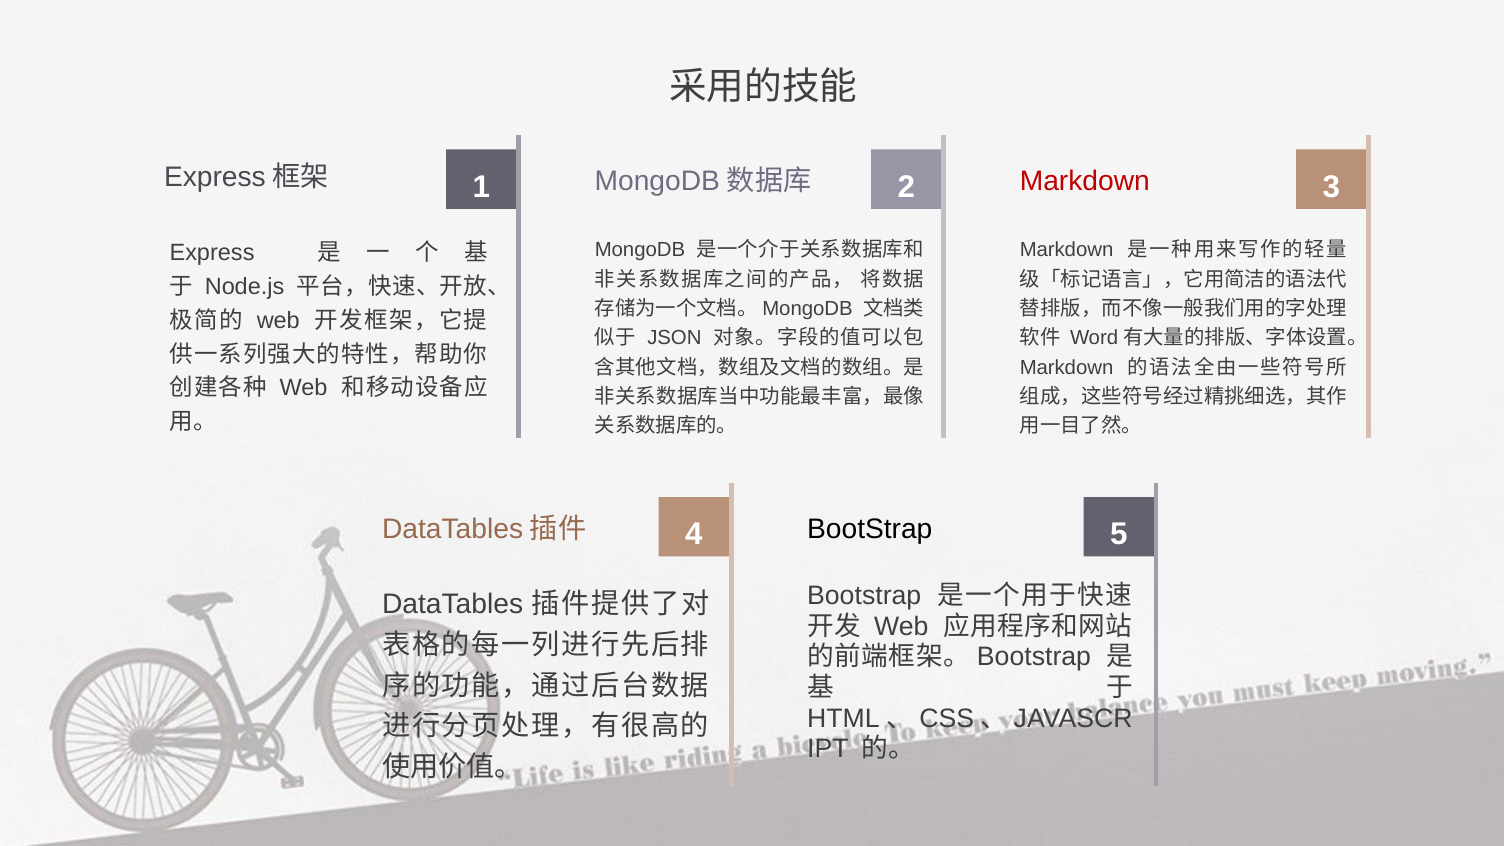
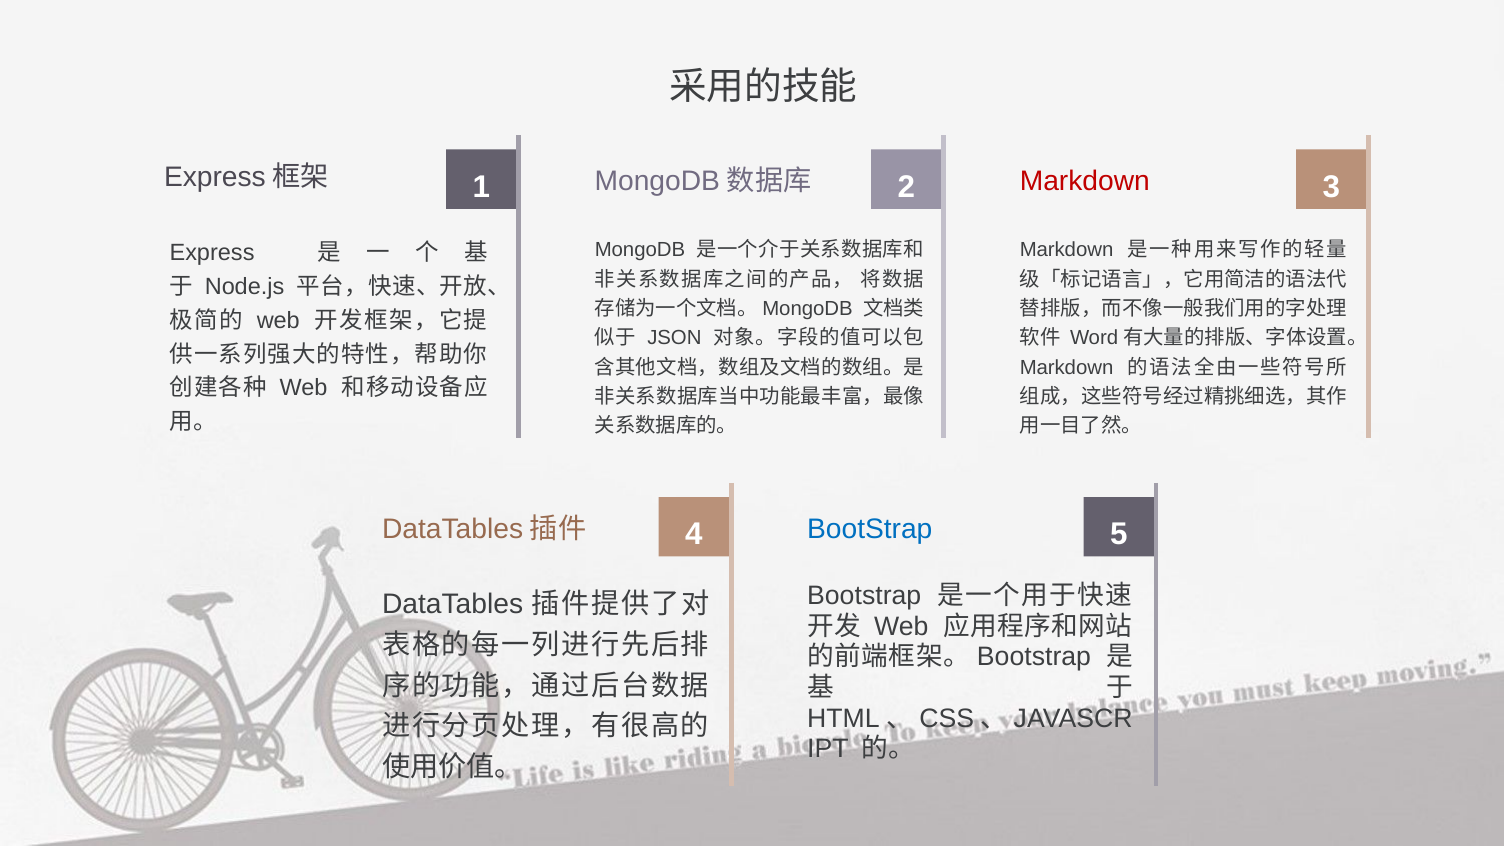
BootStrap at (870, 529) colour: black -> blue
